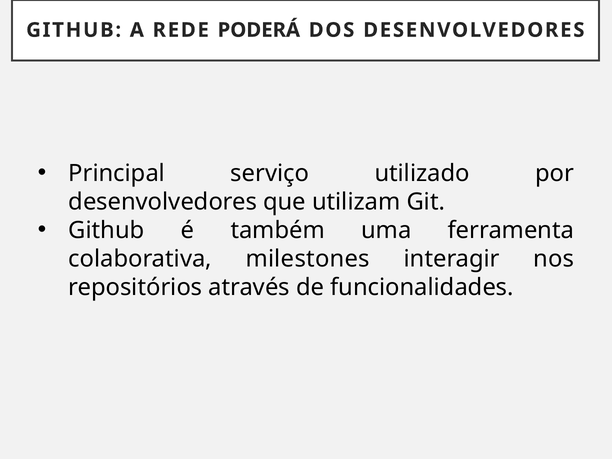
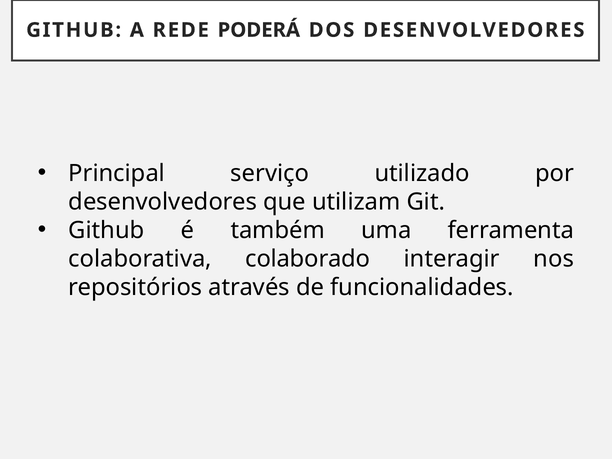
milestones: milestones -> colaborado
